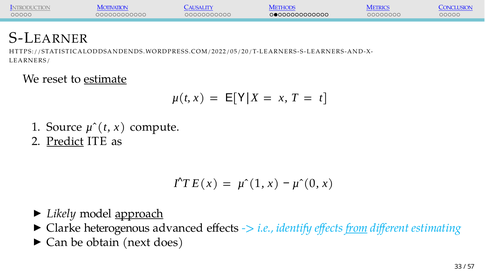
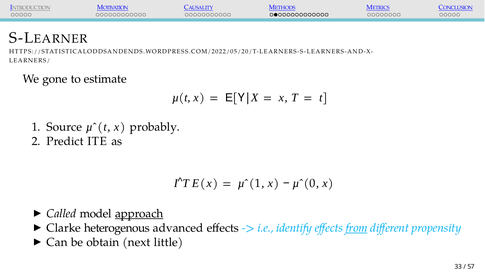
reset: reset -> gone
estimate underline: present -> none
compute: compute -> probably
Predict underline: present -> none
Likely: Likely -> Called
estimating: estimating -> propensity
does: does -> little
